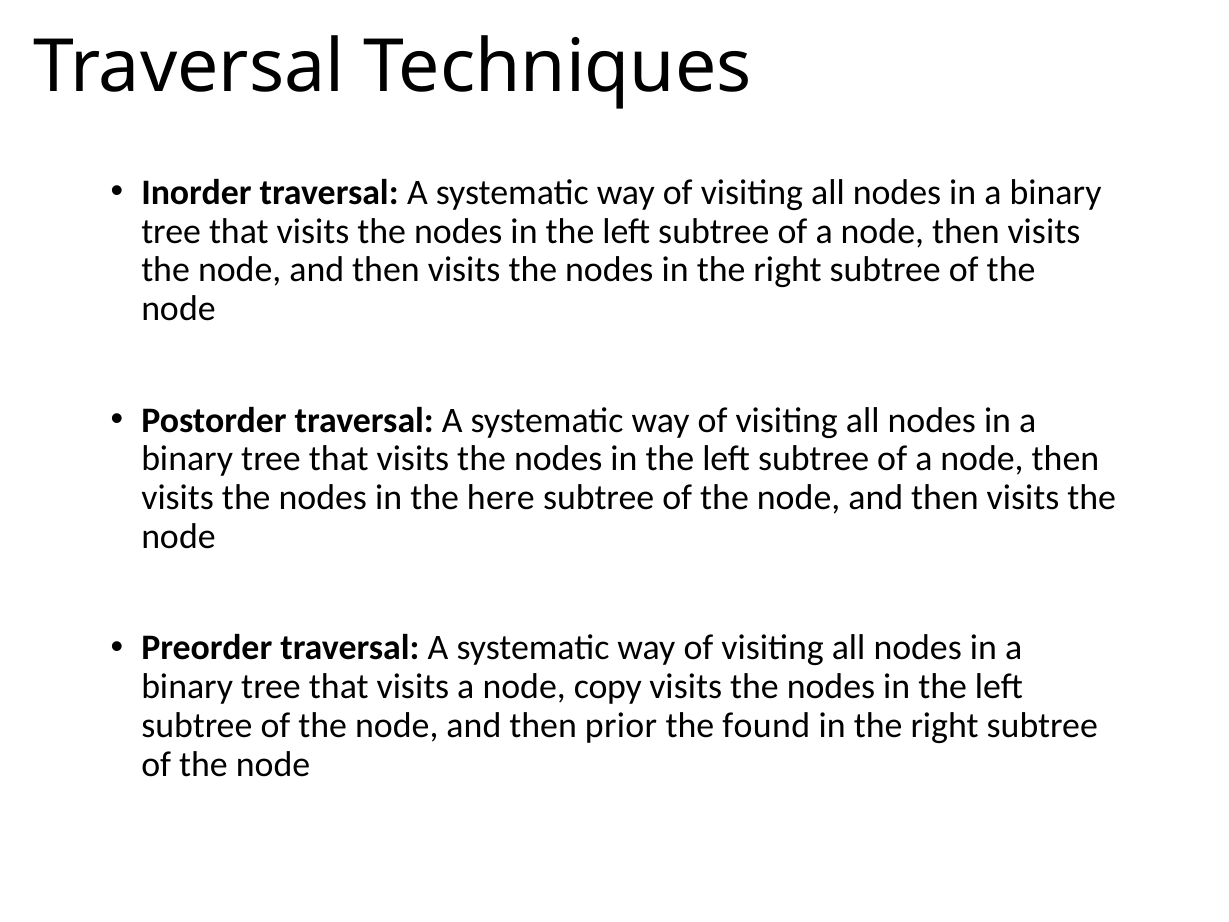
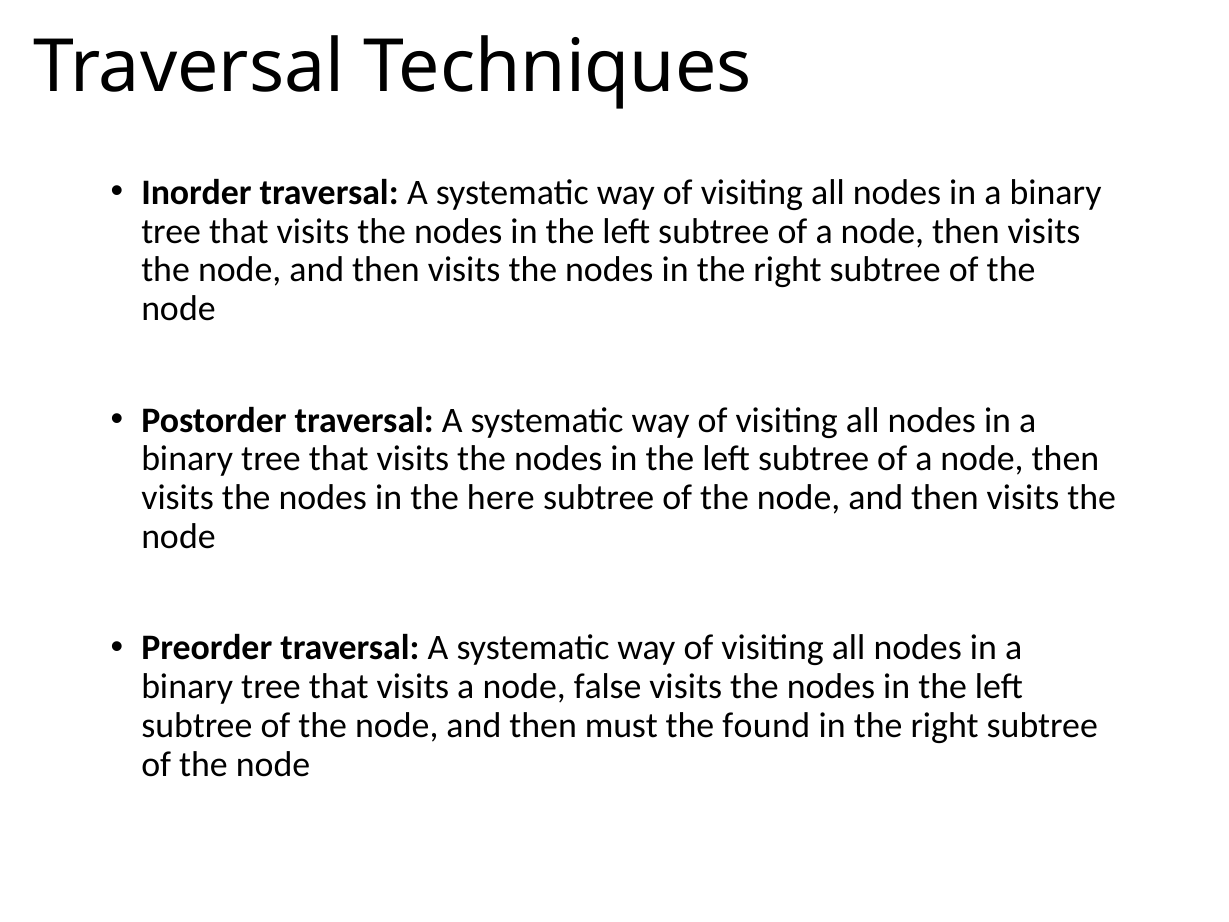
copy: copy -> false
prior: prior -> must
